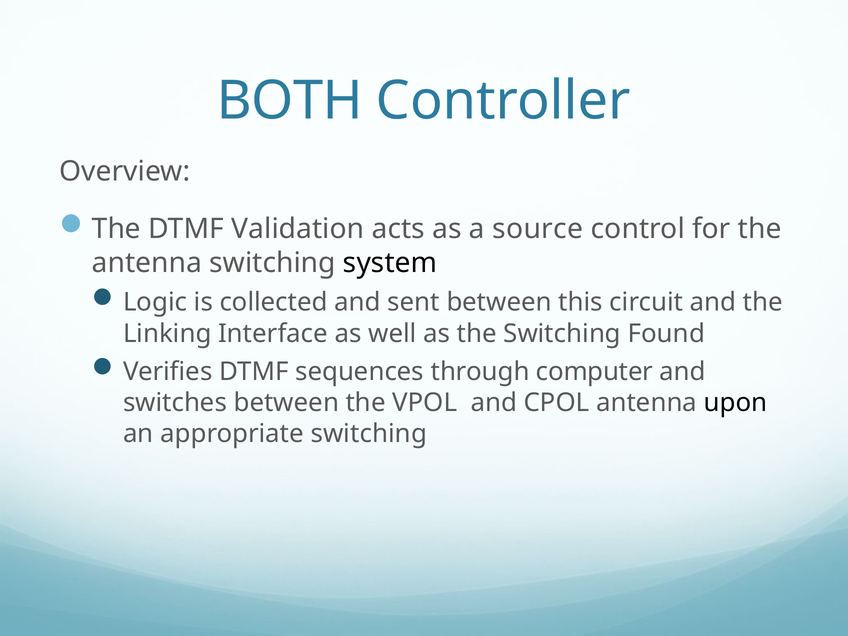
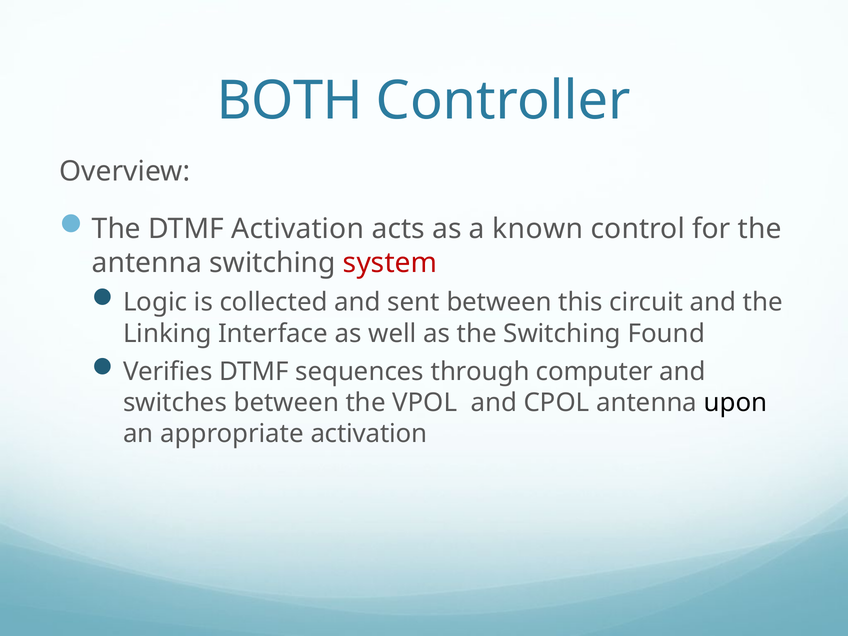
DTMF Validation: Validation -> Activation
source: source -> known
system colour: black -> red
appropriate switching: switching -> activation
